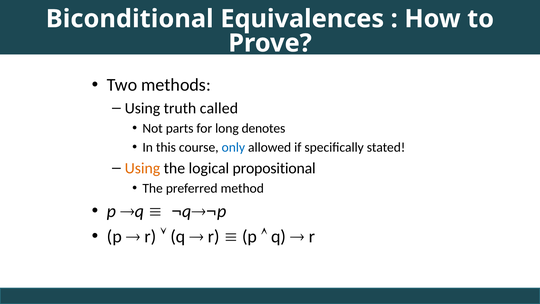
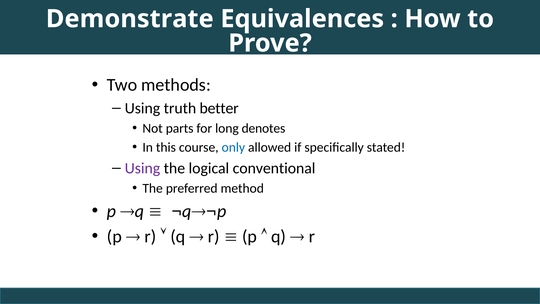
Biconditional: Biconditional -> Demonstrate
called: called -> better
Using at (142, 168) colour: orange -> purple
propositional: propositional -> conventional
